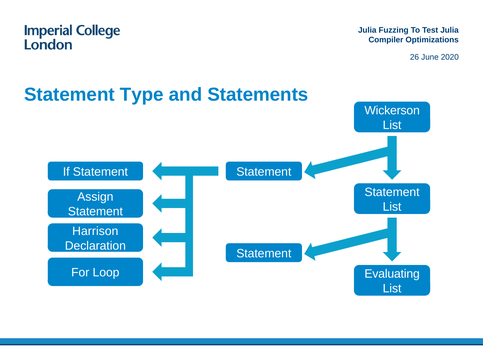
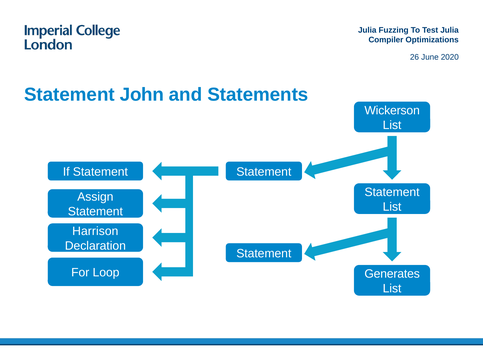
Type: Type -> John
Evaluating: Evaluating -> Generates
